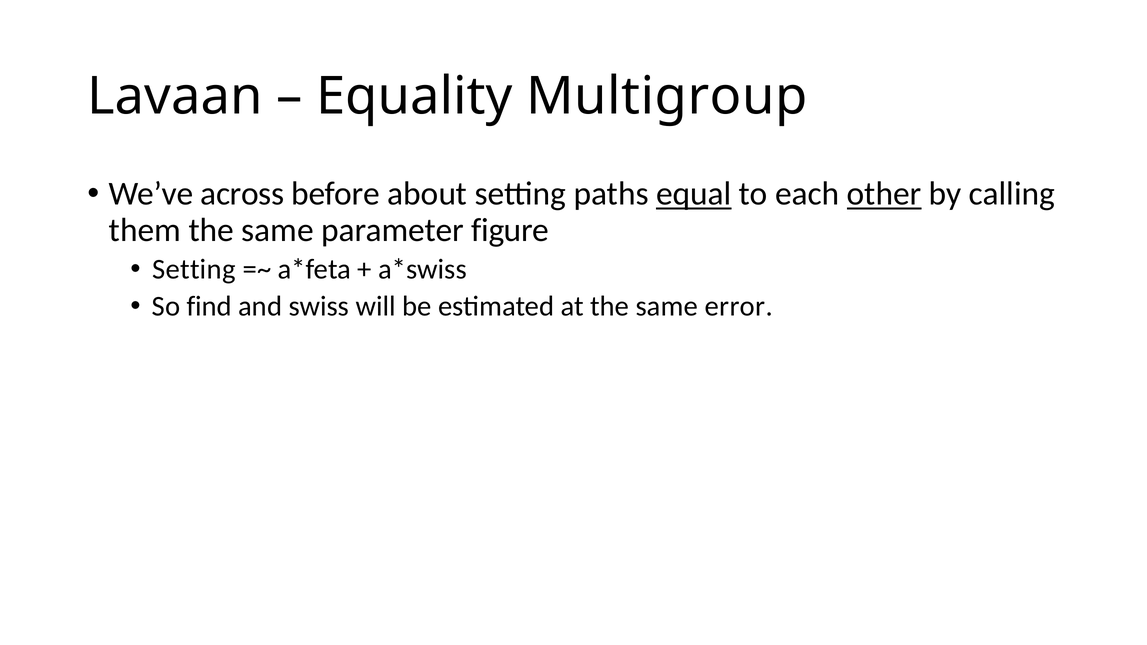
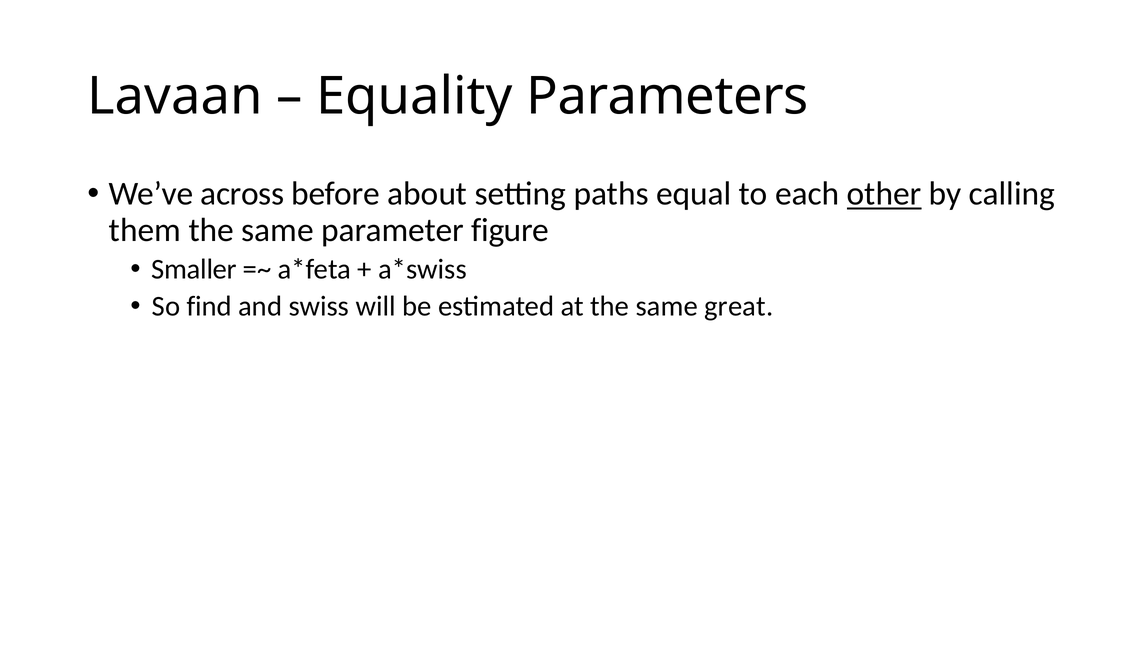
Multigroup: Multigroup -> Parameters
equal underline: present -> none
Setting at (194, 270): Setting -> Smaller
error: error -> great
